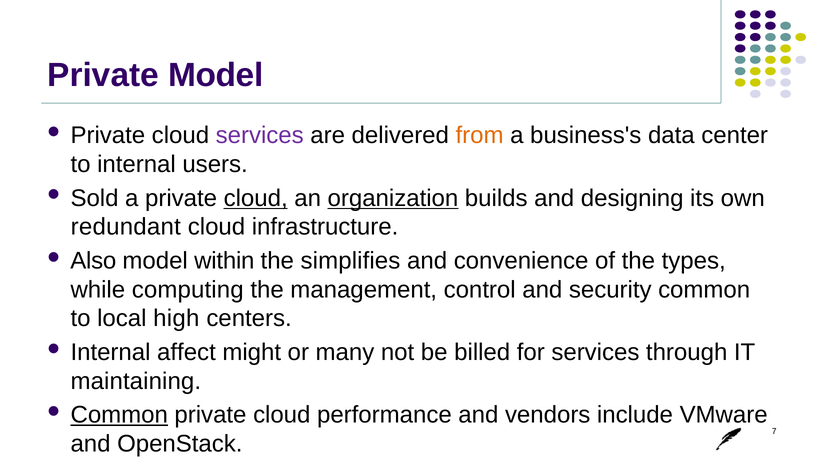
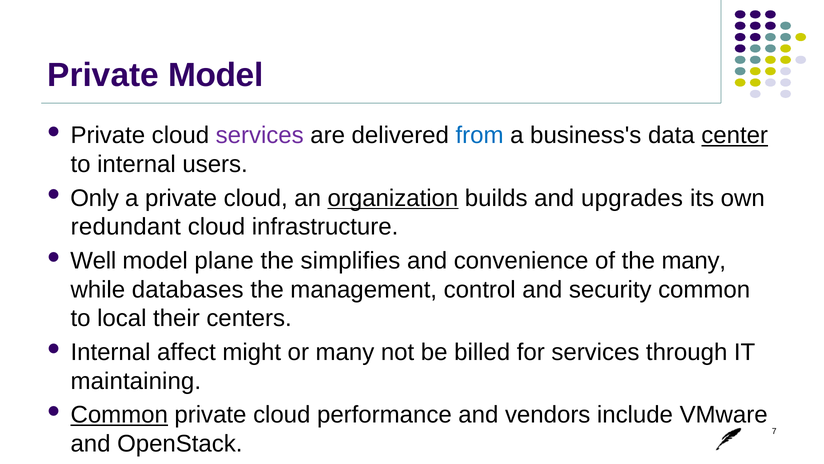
from colour: orange -> blue
center underline: none -> present
Sold: Sold -> Only
cloud at (256, 198) underline: present -> none
designing: designing -> upgrades
Also: Also -> Well
within: within -> plane
the types: types -> many
computing: computing -> databases
high: high -> their
